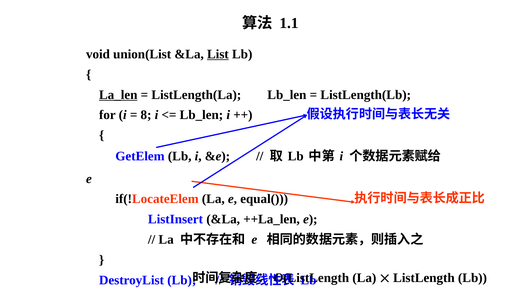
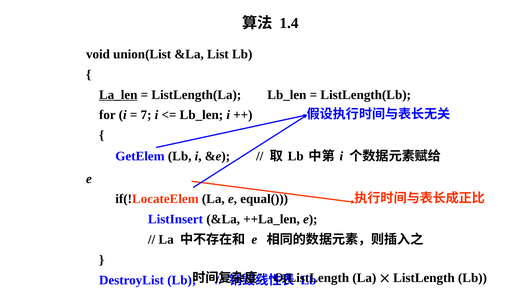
1.1: 1.1 -> 1.4
List underline: present -> none
8: 8 -> 7
